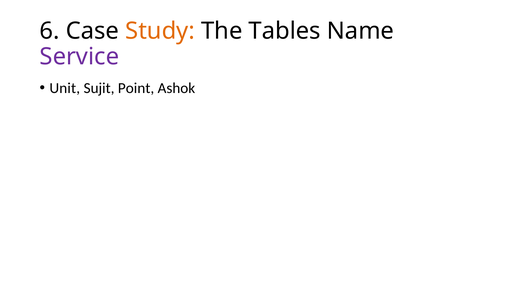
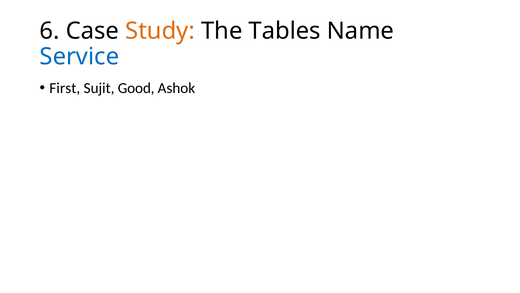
Service colour: purple -> blue
Unit: Unit -> First
Point: Point -> Good
